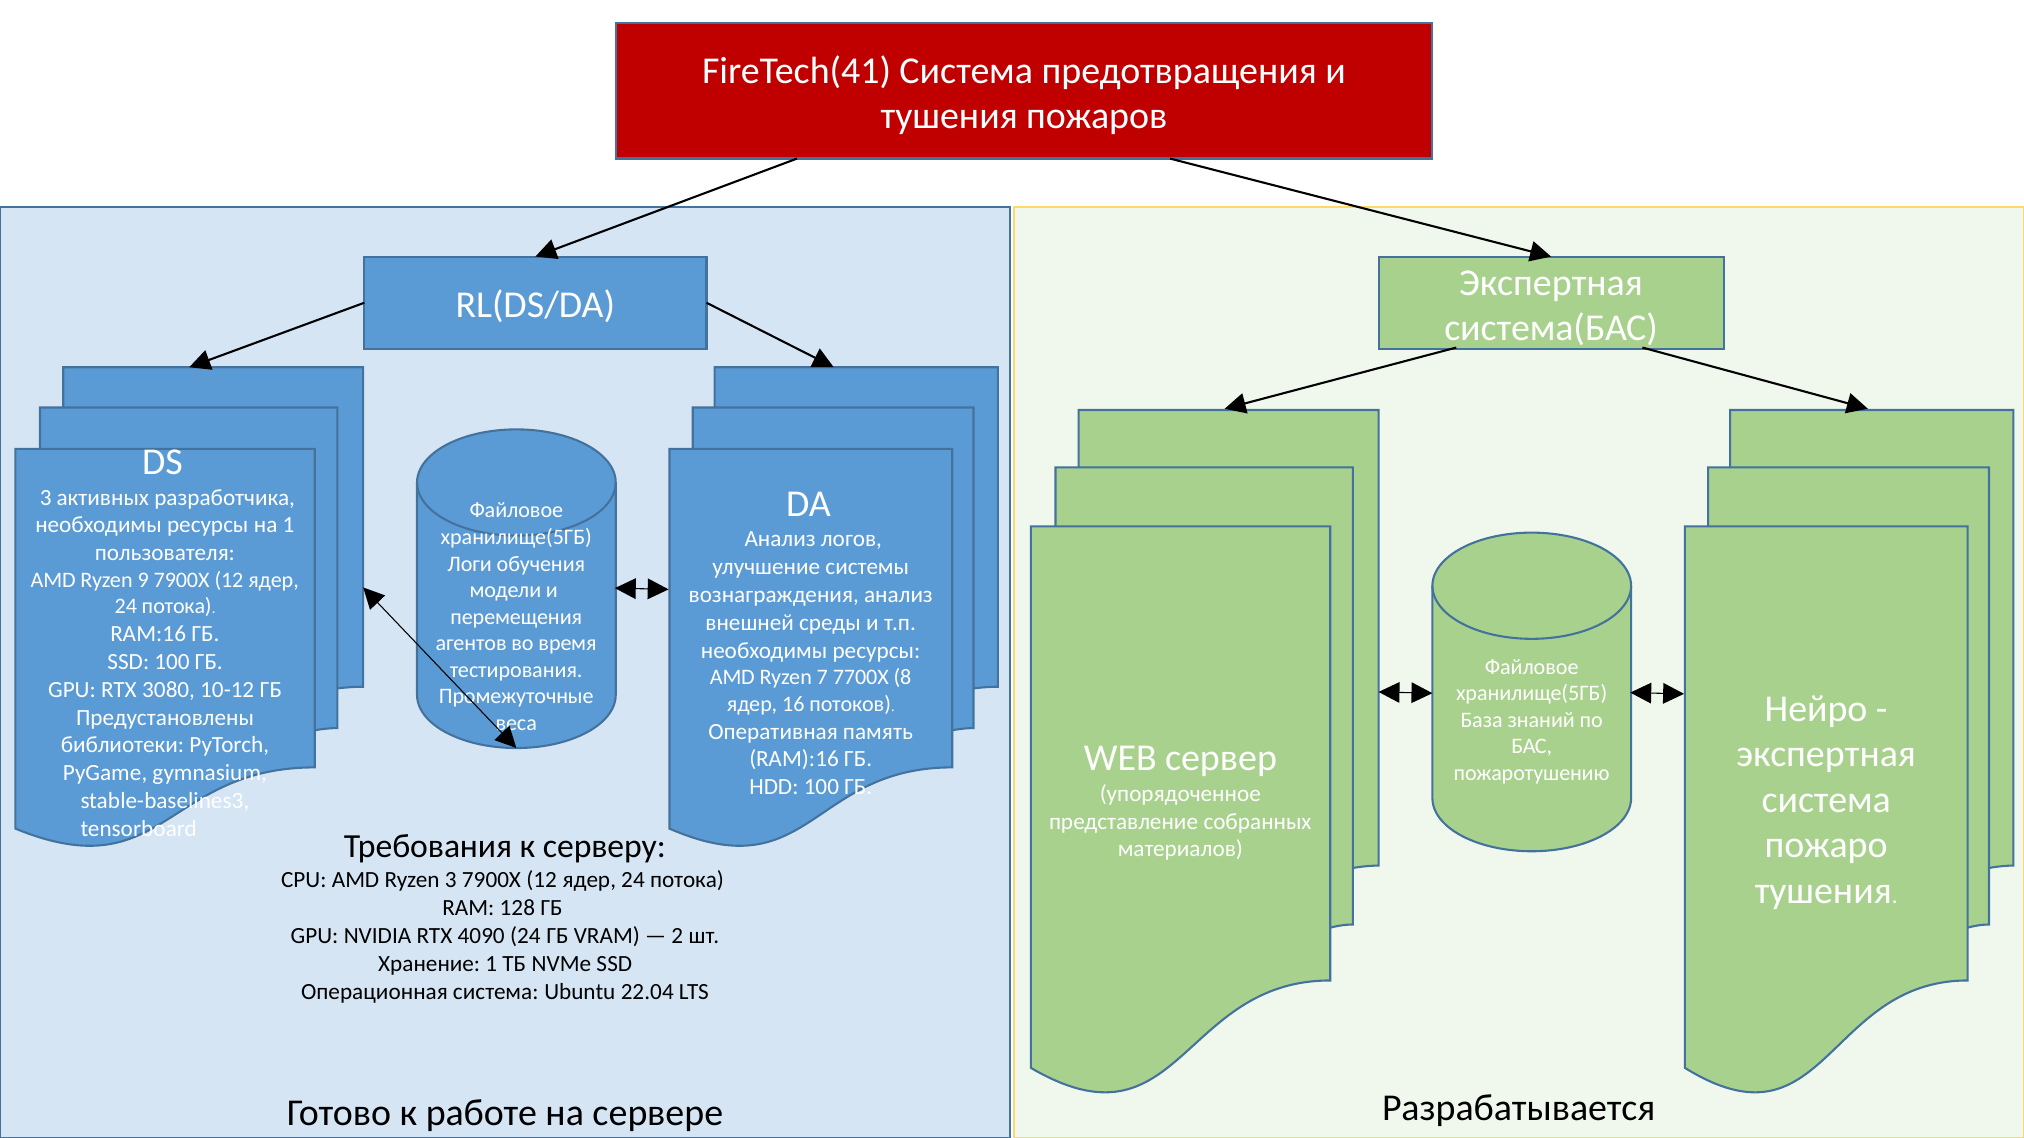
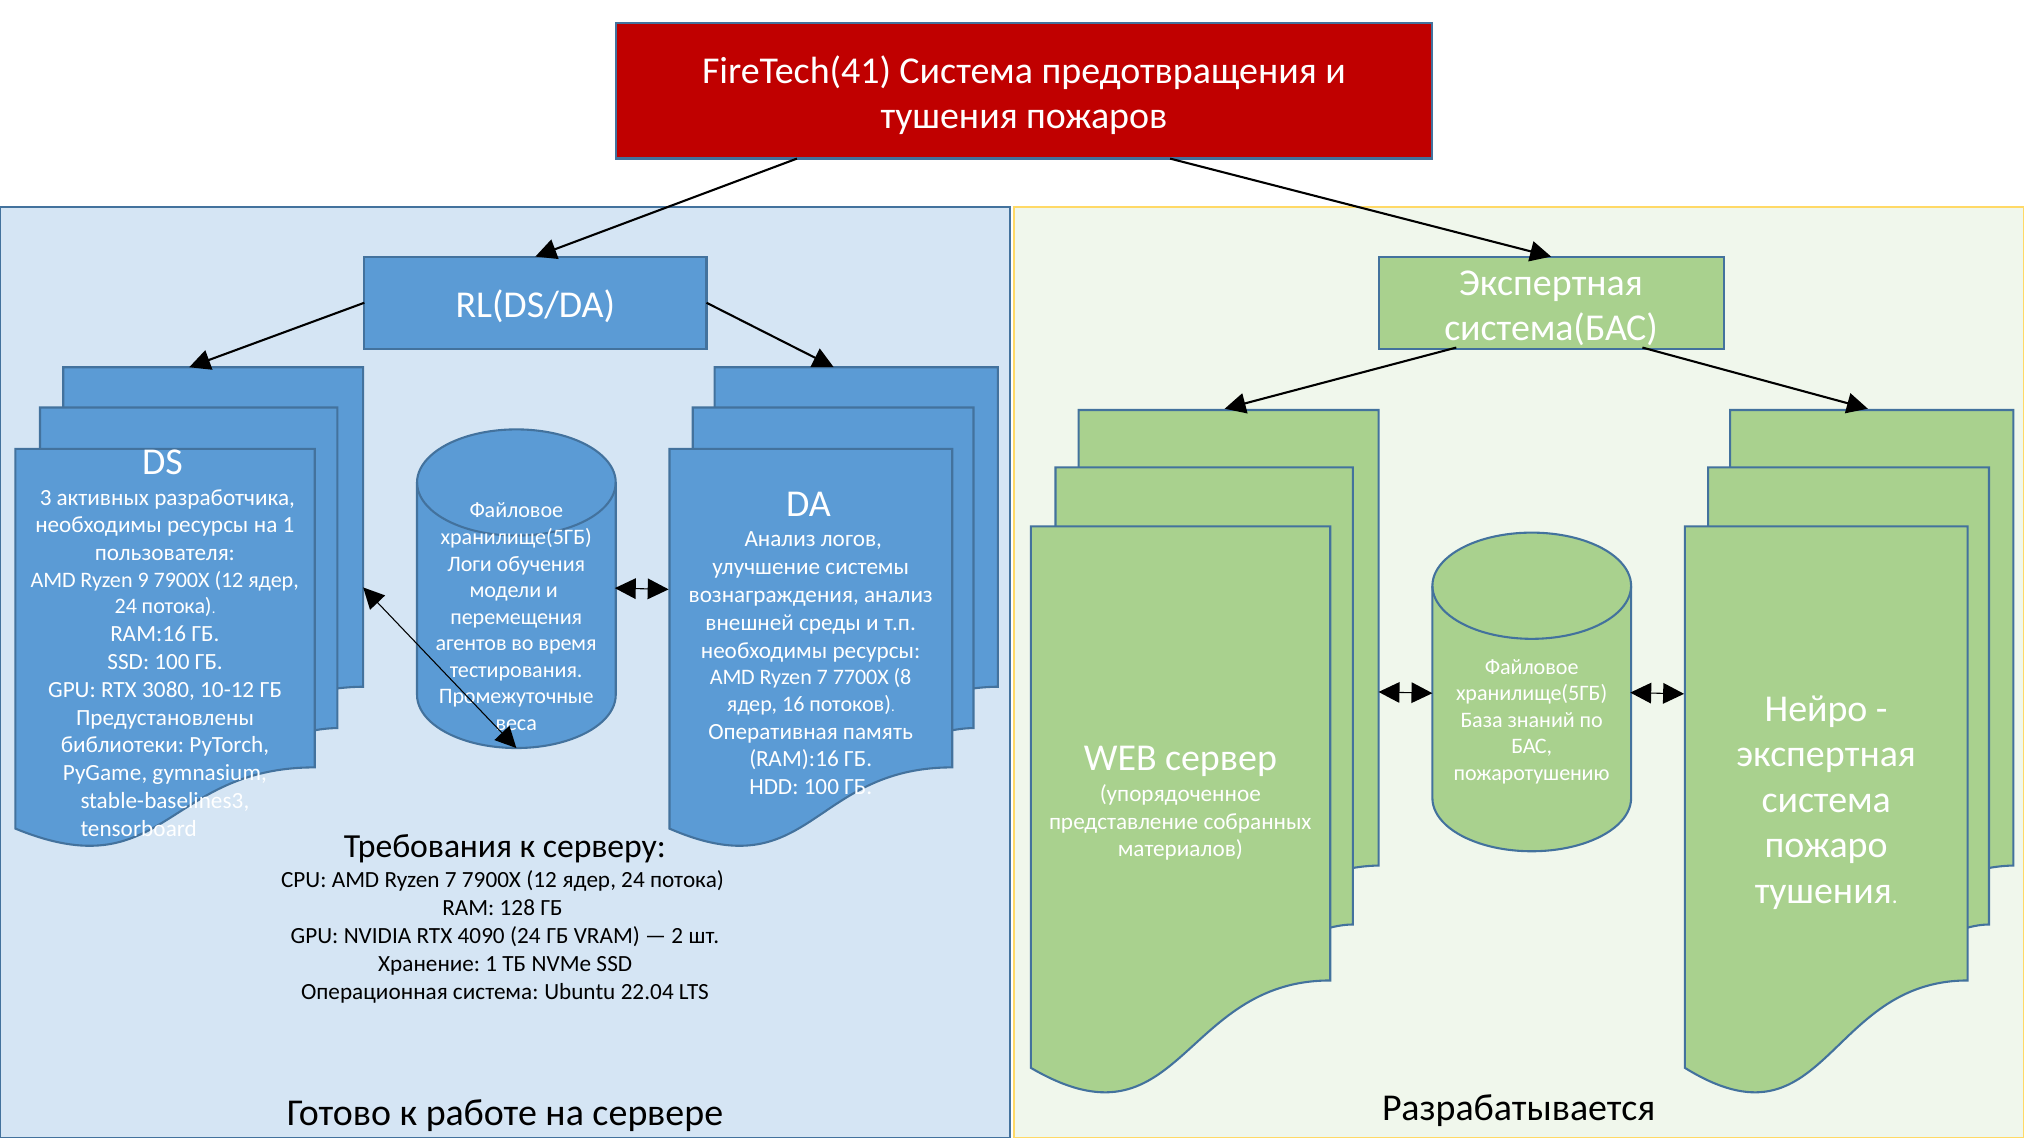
3 at (451, 880): 3 -> 7
